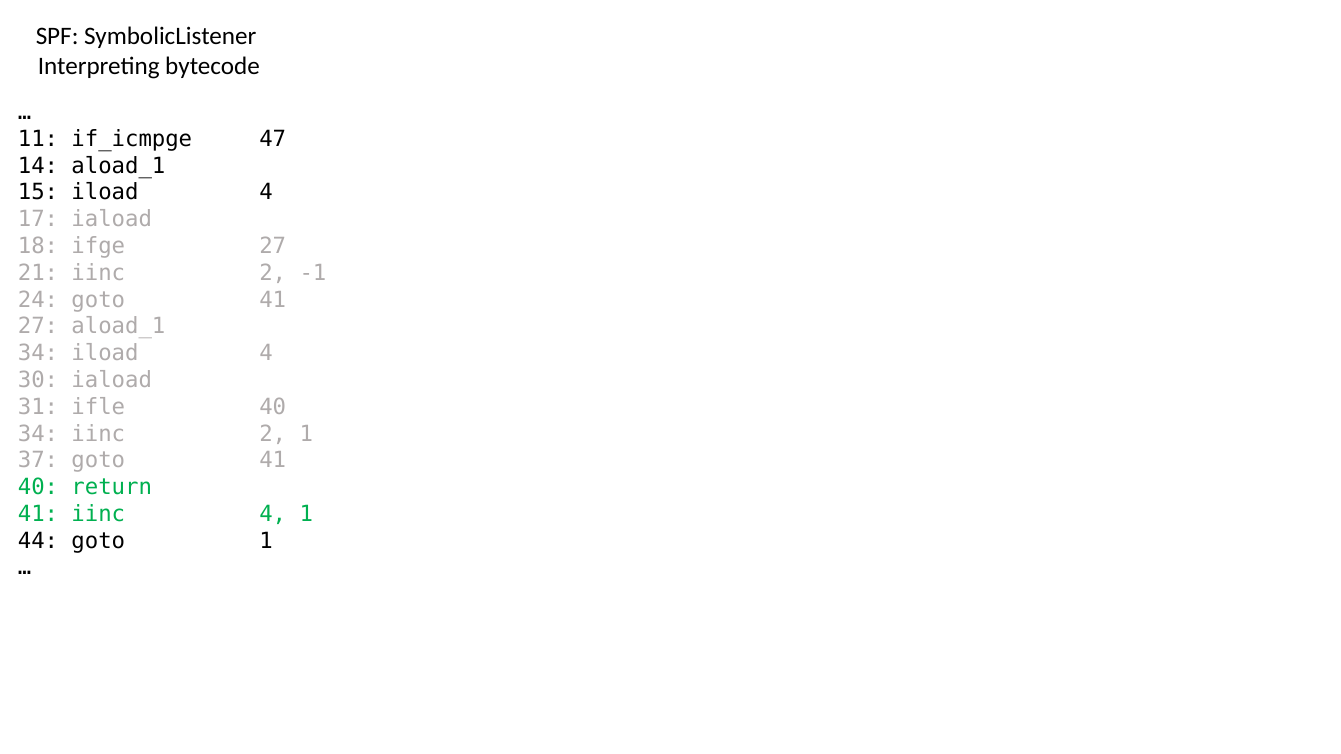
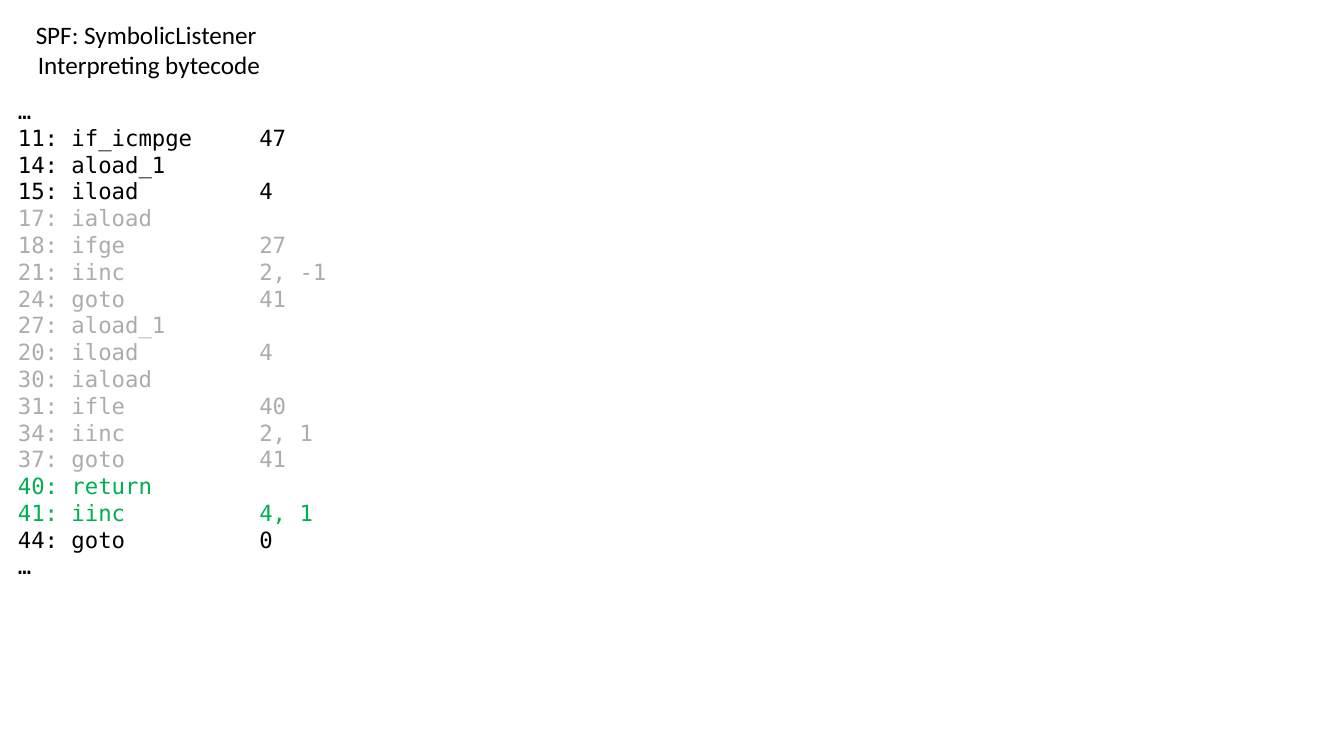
34 at (38, 353): 34 -> 20
goto 1: 1 -> 0
